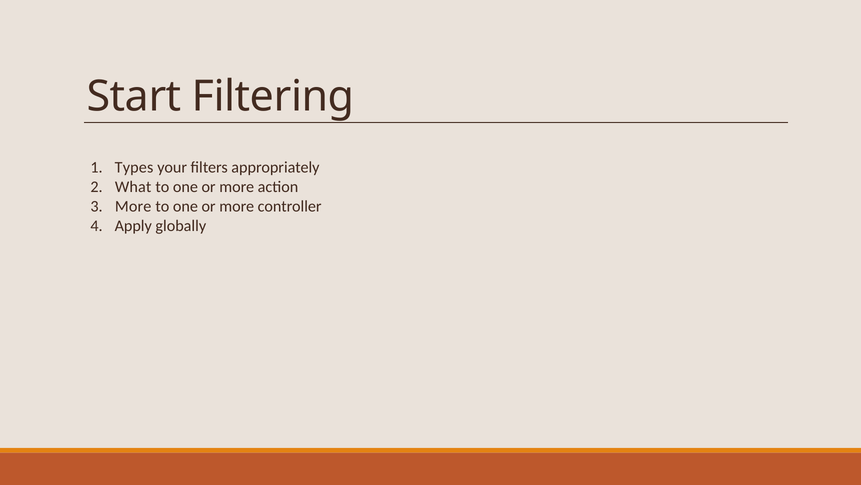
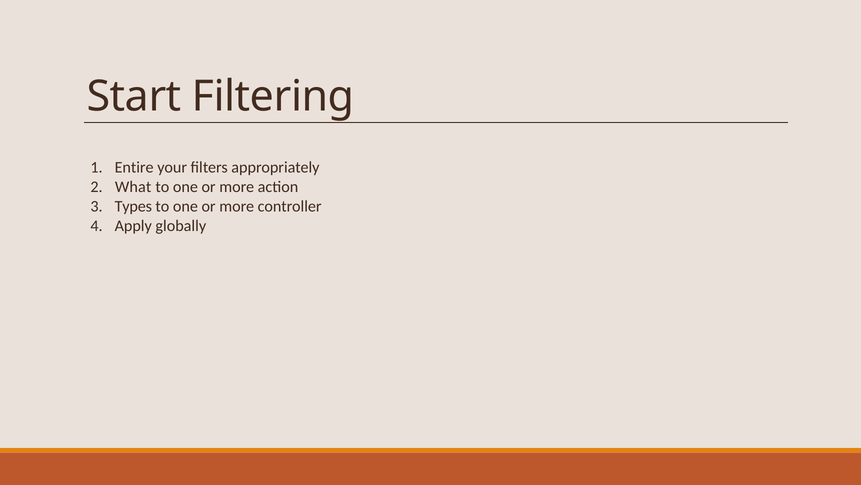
Types: Types -> Entire
More at (133, 206): More -> Types
